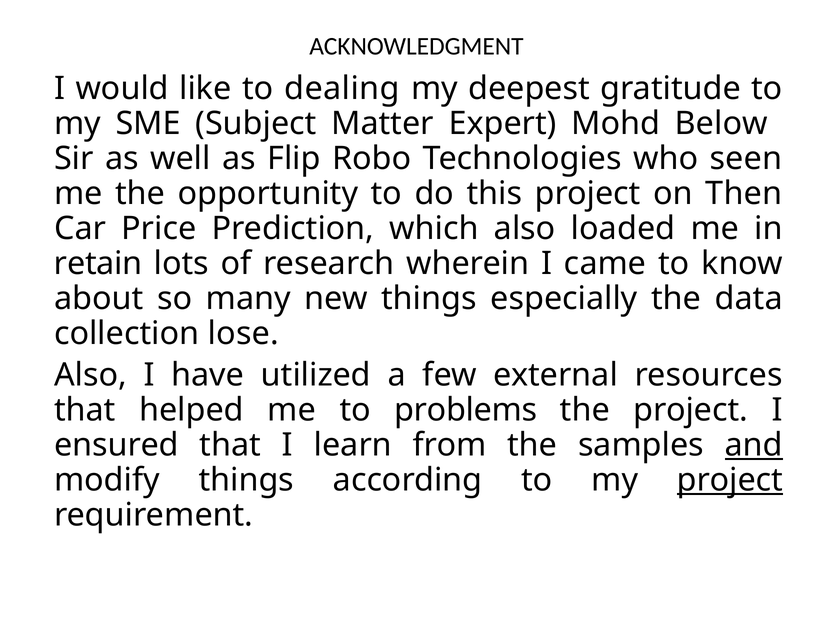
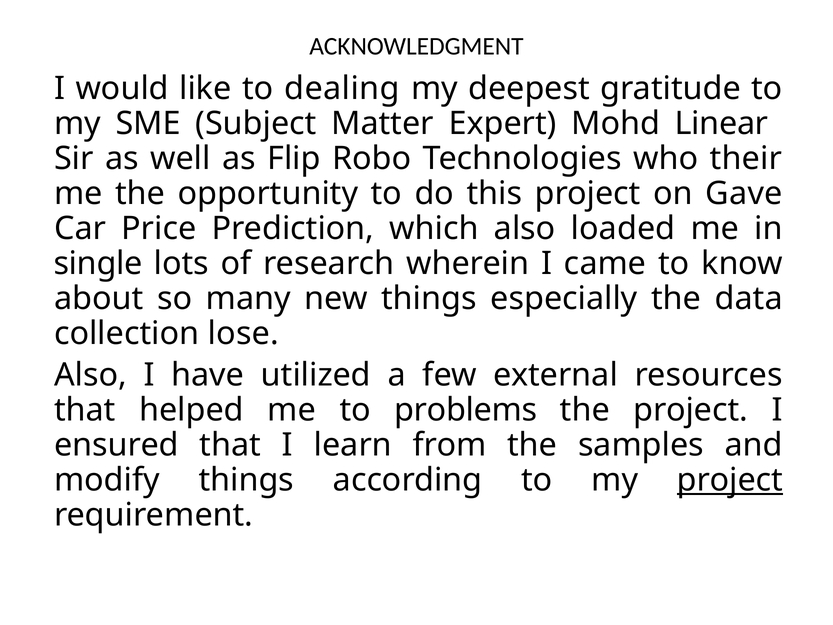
Below: Below -> Linear
seen: seen -> their
Then: Then -> Gave
retain: retain -> single
and underline: present -> none
